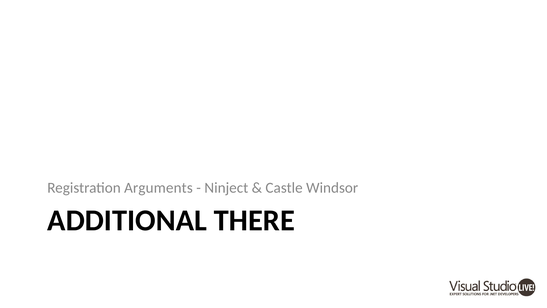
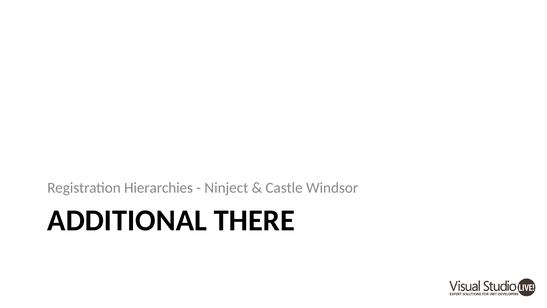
Arguments: Arguments -> Hierarchies
